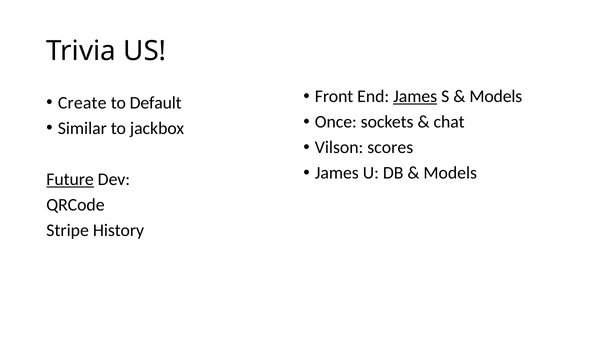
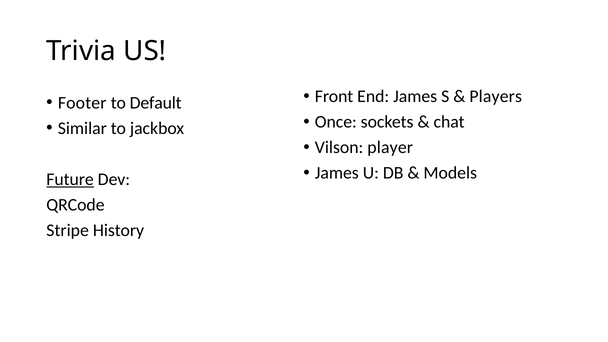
James at (415, 97) underline: present -> none
Models at (496, 97): Models -> Players
Create: Create -> Footer
scores: scores -> player
